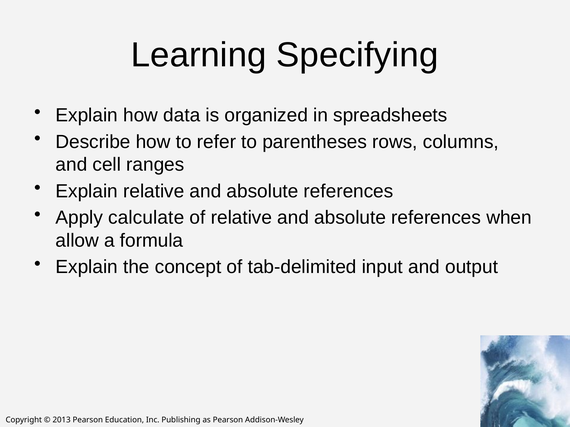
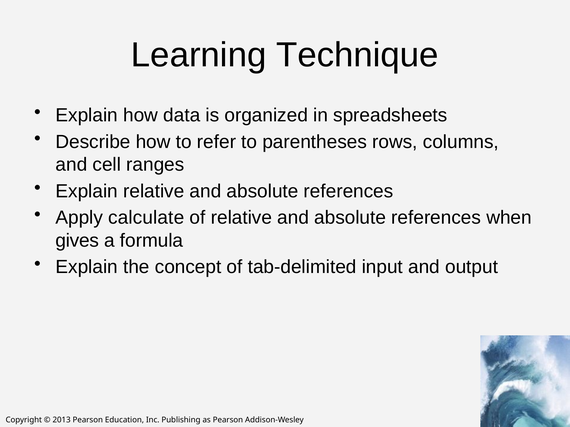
Specifying: Specifying -> Technique
allow: allow -> gives
